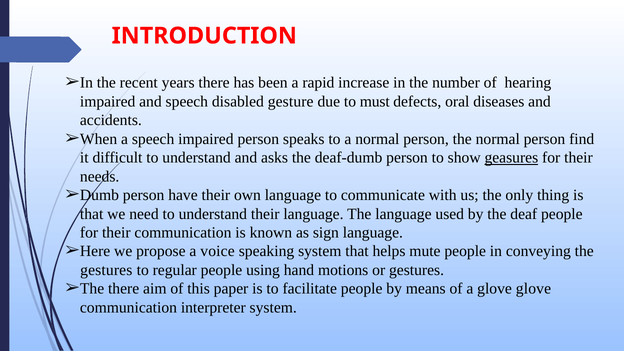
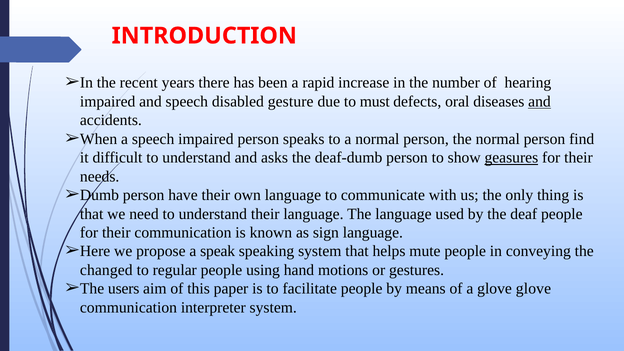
and at (540, 102) underline: none -> present
voice: voice -> speak
gestures at (106, 270): gestures -> changed
there at (124, 289): there -> users
